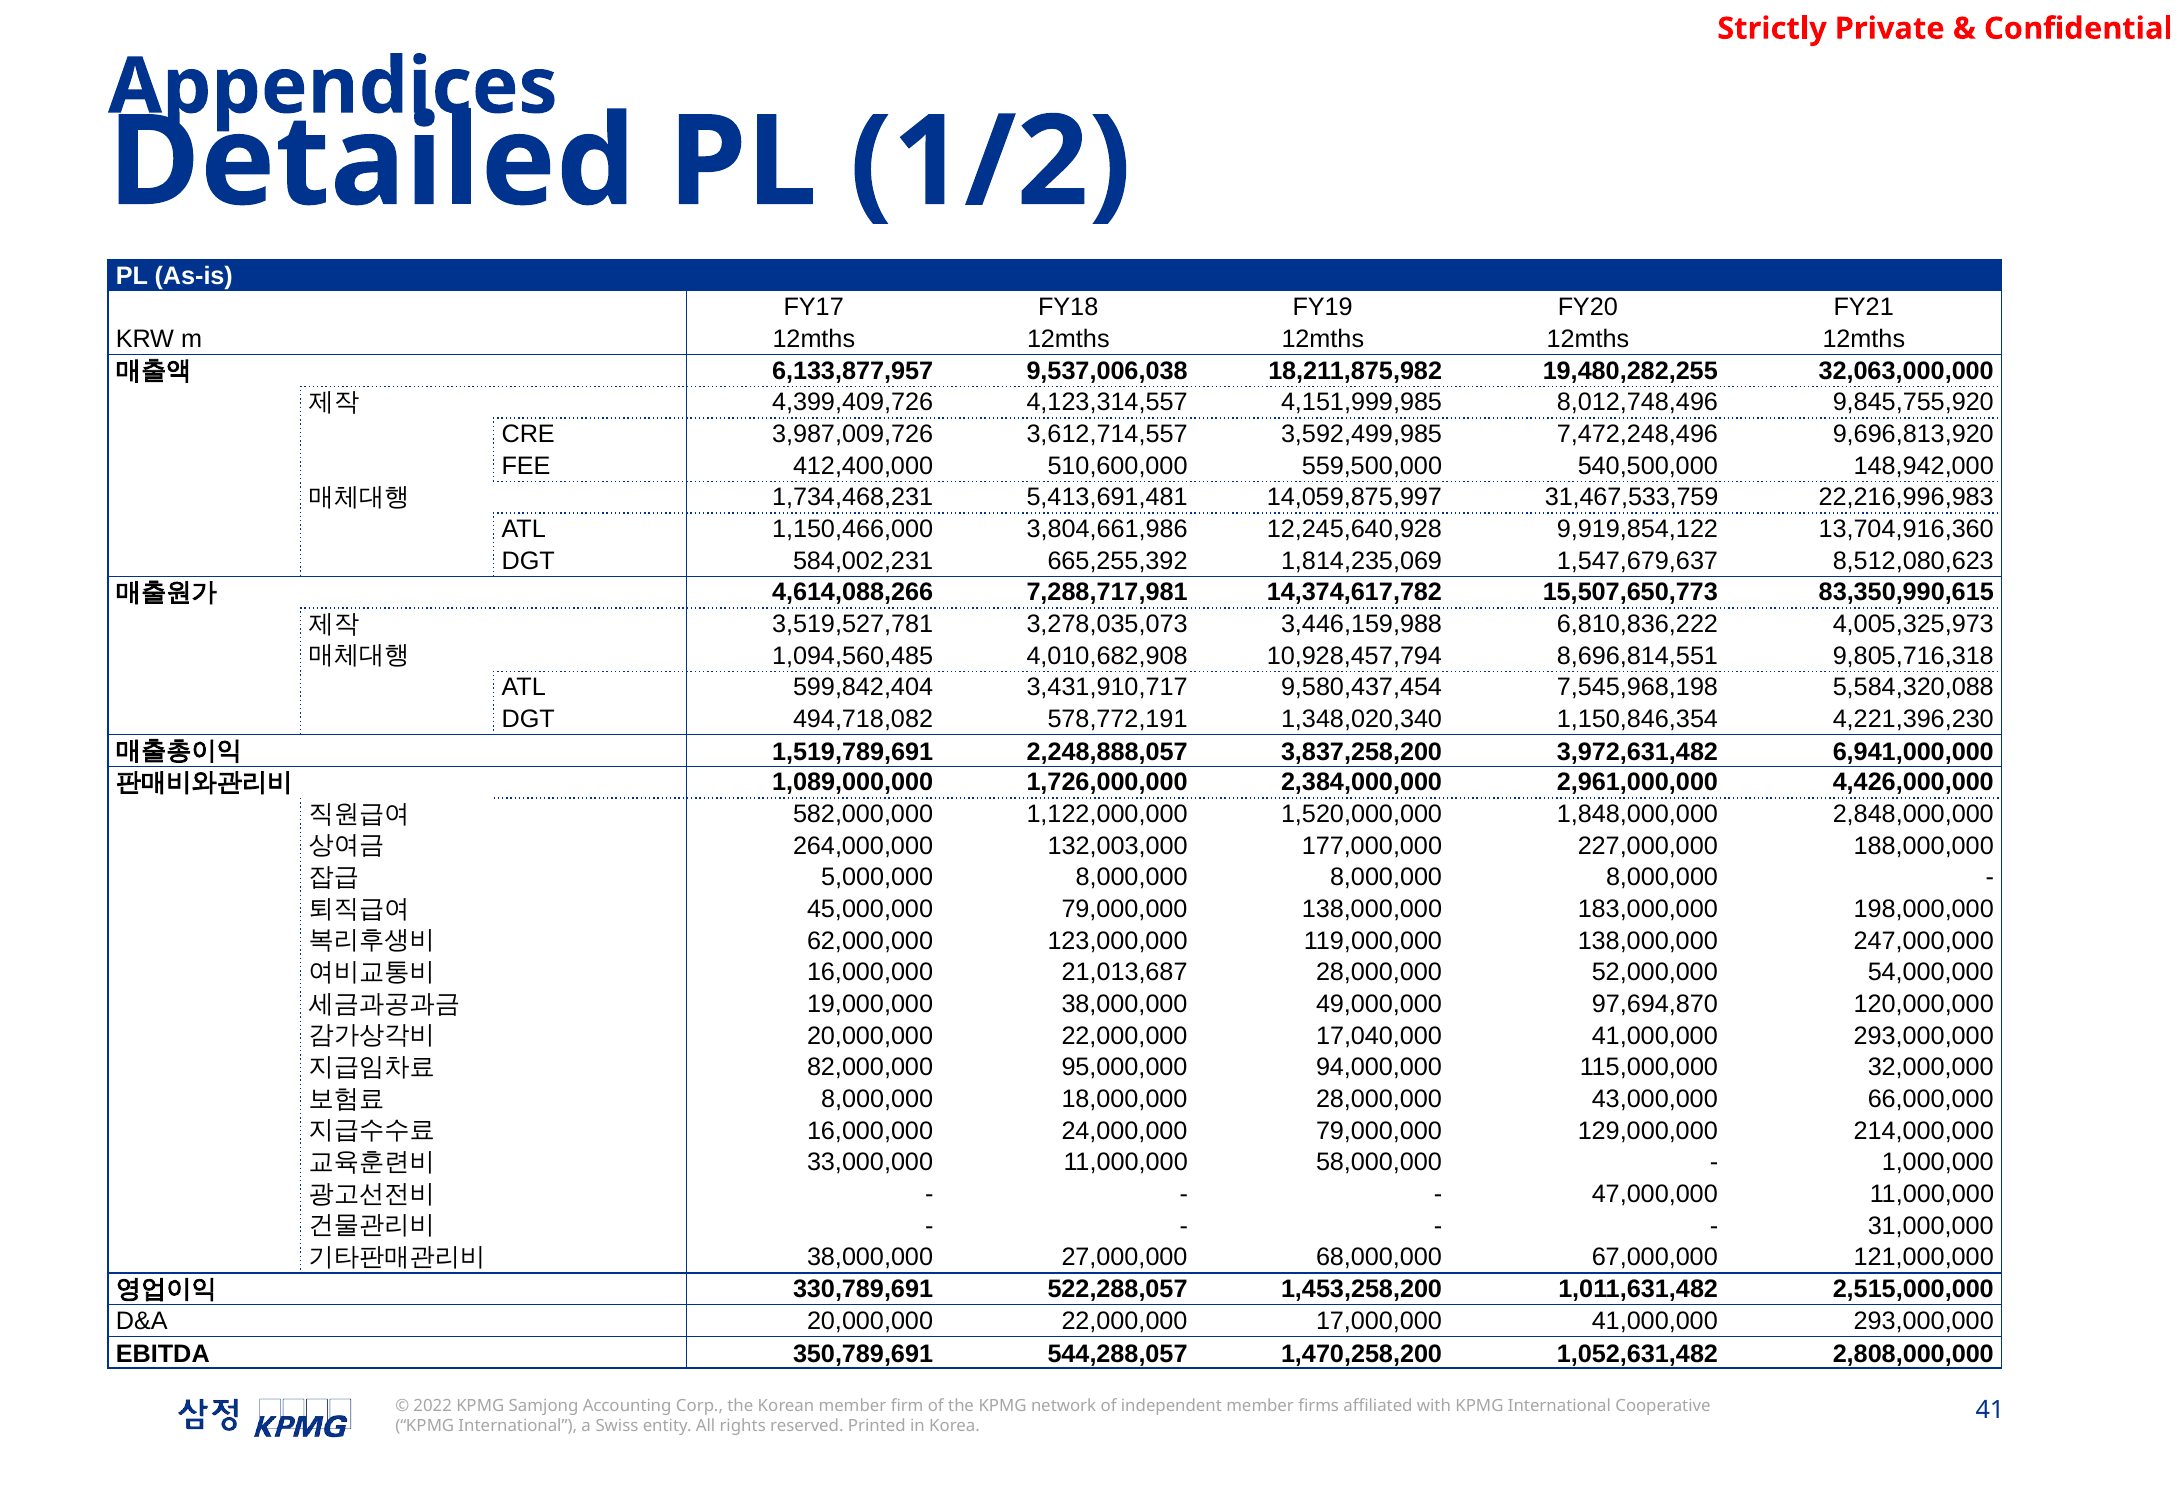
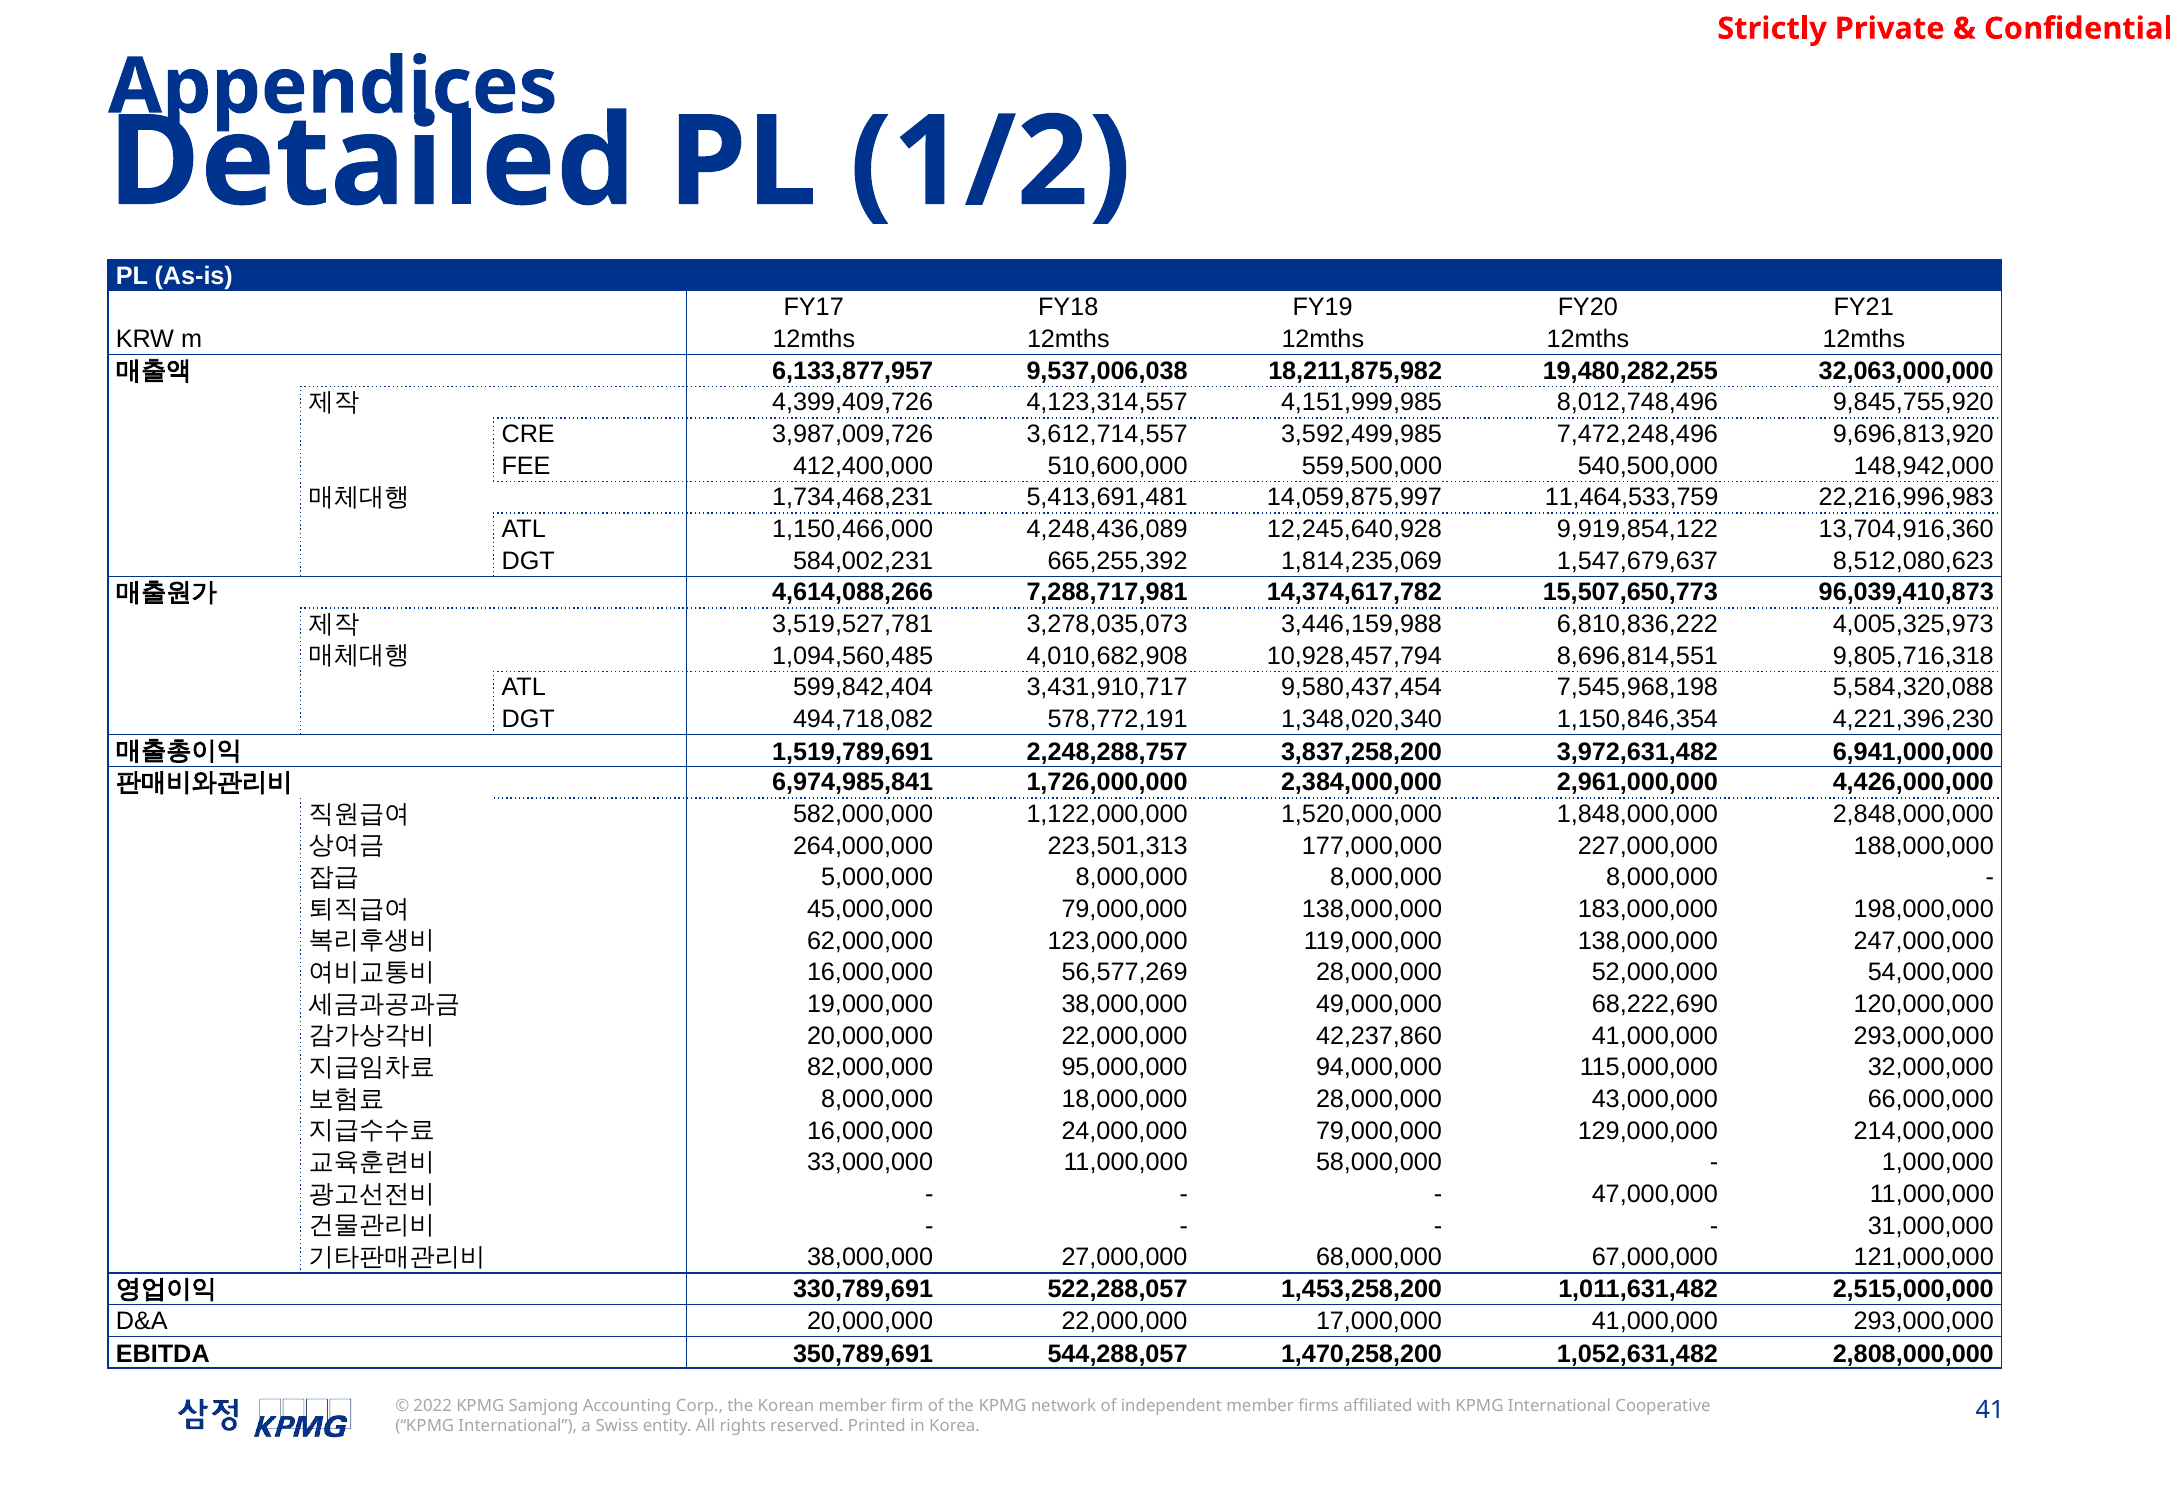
31,467,533,759: 31,467,533,759 -> 11,464,533,759
3,804,661,986: 3,804,661,986 -> 4,248,436,089
83,350,990,615: 83,350,990,615 -> 96,039,410,873
2,248,888,057: 2,248,888,057 -> 2,248,288,757
1,089,000,000: 1,089,000,000 -> 6,974,985,841
132,003,000: 132,003,000 -> 223,501,313
21,013,687: 21,013,687 -> 56,577,269
97,694,870: 97,694,870 -> 68,222,690
17,040,000: 17,040,000 -> 42,237,860
